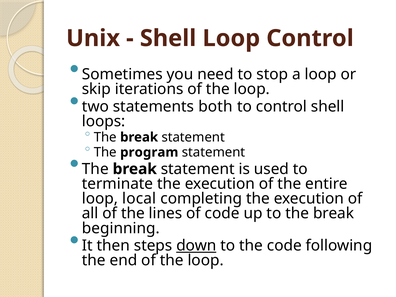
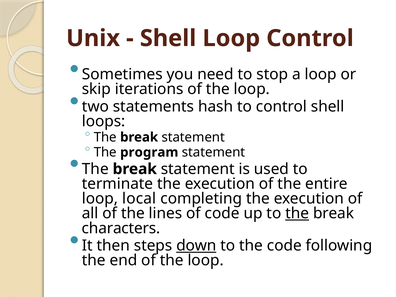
both: both -> hash
the at (297, 213) underline: none -> present
beginning: beginning -> characters
